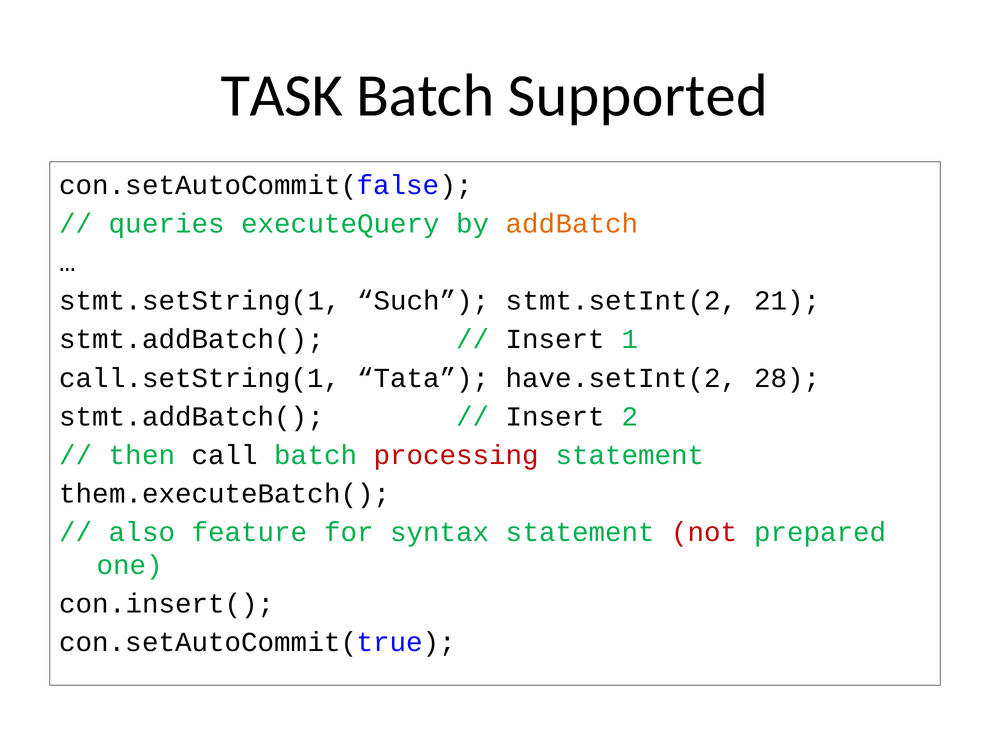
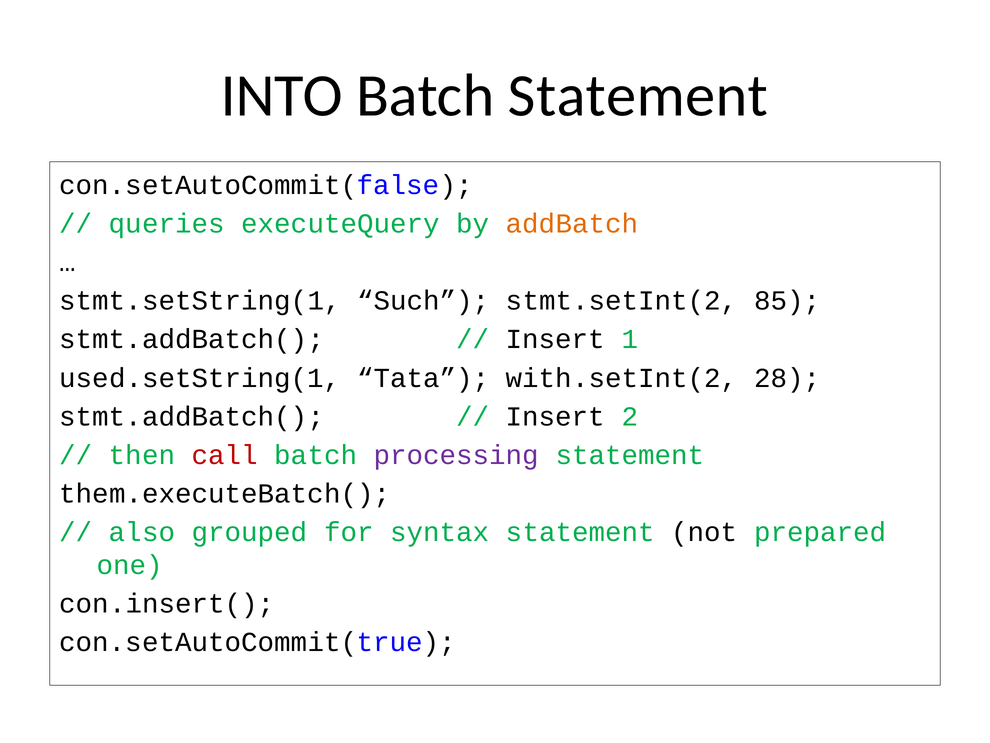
TASK: TASK -> INTO
Batch Supported: Supported -> Statement
21: 21 -> 85
call.setString(1: call.setString(1 -> used.setString(1
have.setInt(2: have.setInt(2 -> with.setInt(2
call colour: black -> red
processing colour: red -> purple
feature: feature -> grouped
not colour: red -> black
